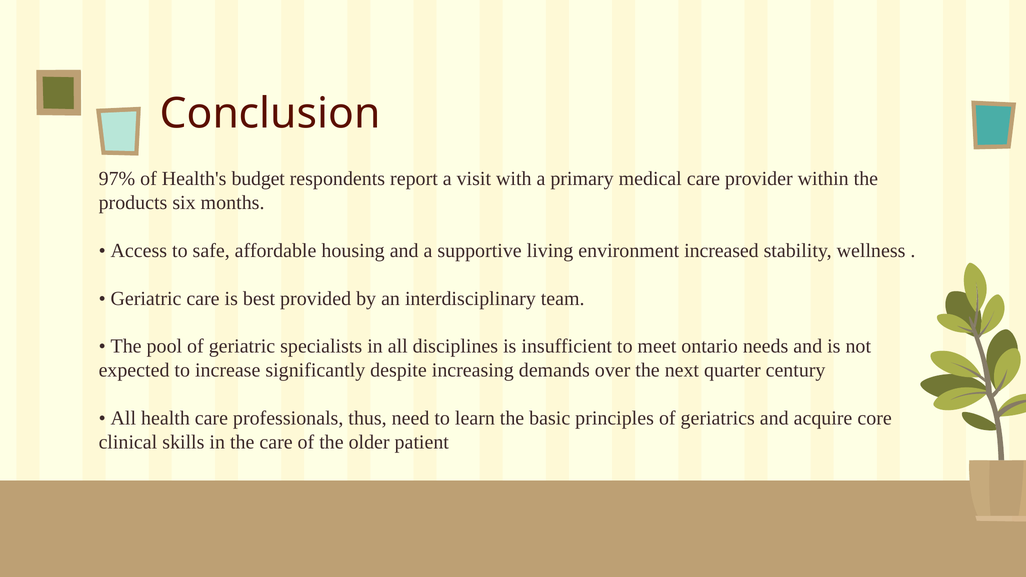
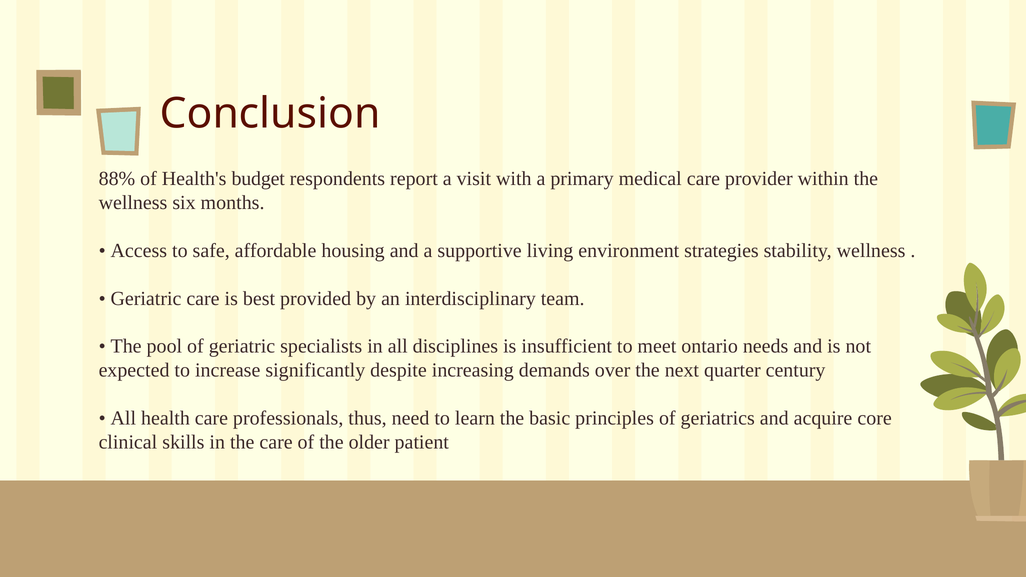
97%: 97% -> 88%
products at (133, 203): products -> wellness
increased: increased -> strategies
